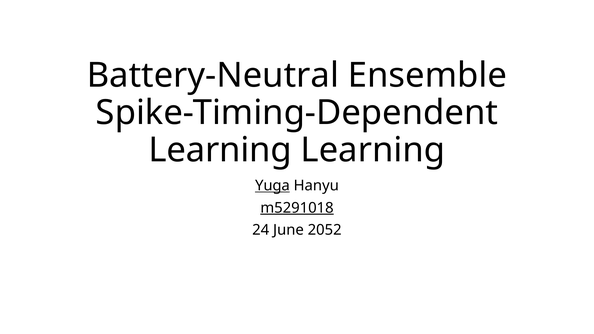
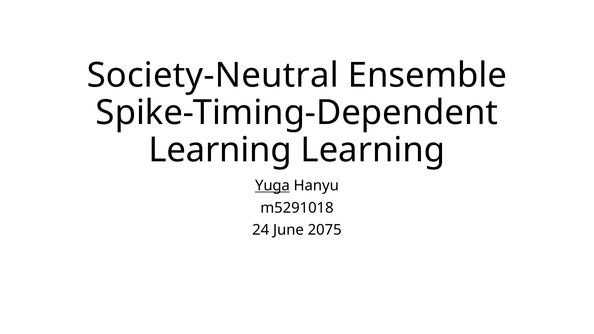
Battery-Neutral: Battery-Neutral -> Society-Neutral
m5291018 underline: present -> none
2052: 2052 -> 2075
